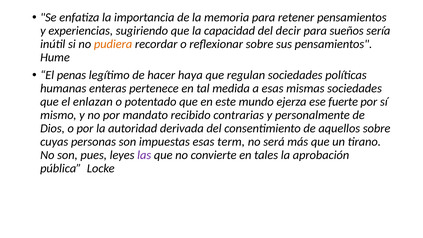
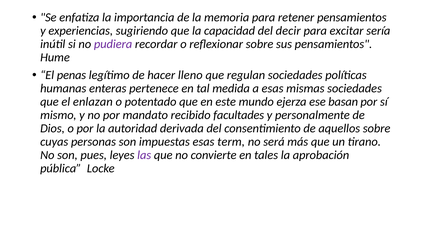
sueños: sueños -> excitar
pudiera colour: orange -> purple
haya: haya -> lleno
fuerte: fuerte -> basan
contrarias: contrarias -> facultades
